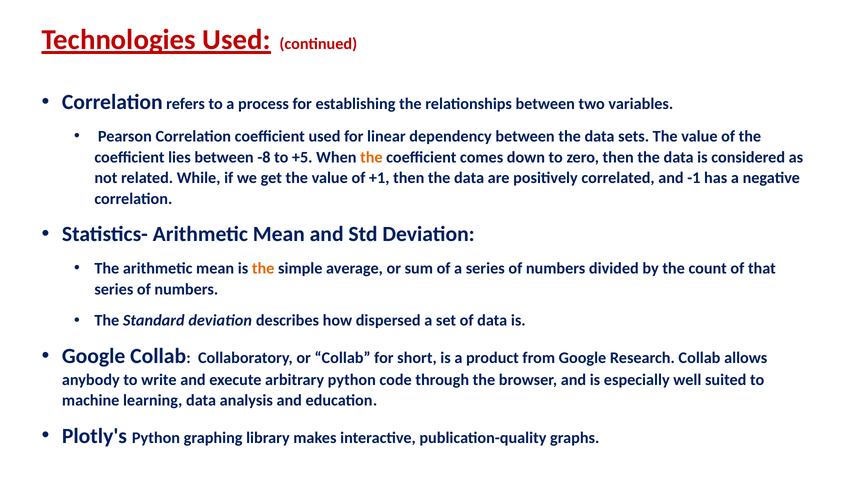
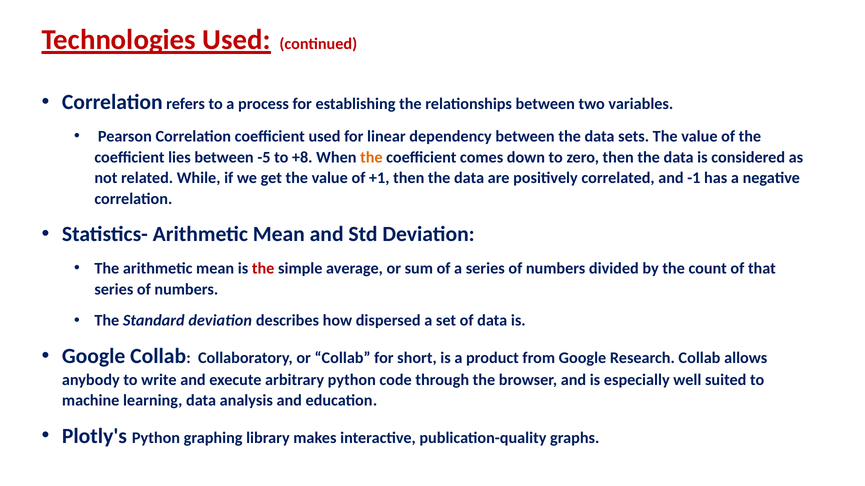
-8: -8 -> -5
+5: +5 -> +8
the at (263, 269) colour: orange -> red
